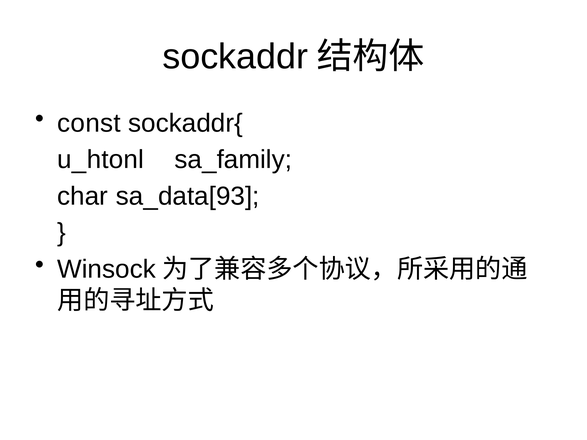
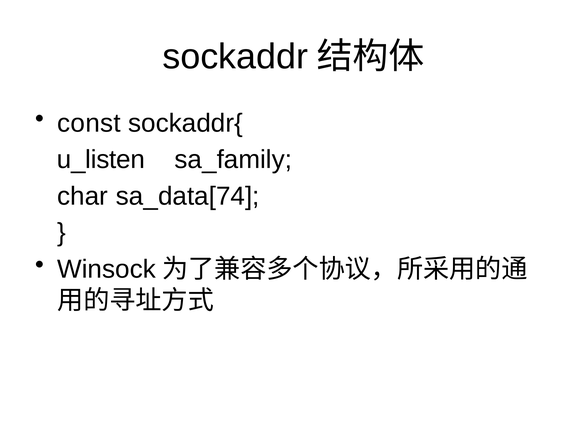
u_htonl: u_htonl -> u_listen
sa_data[93: sa_data[93 -> sa_data[74
